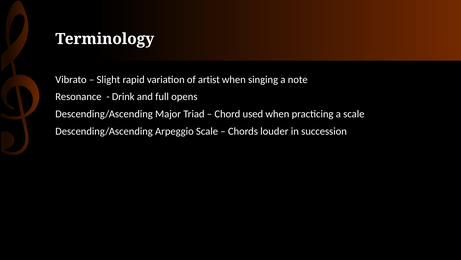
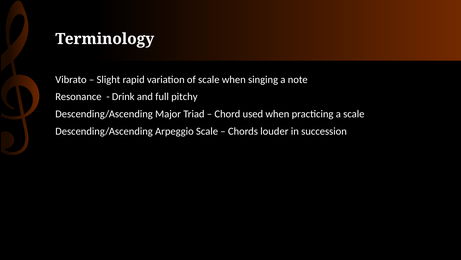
of artist: artist -> scale
opens: opens -> pitchy
